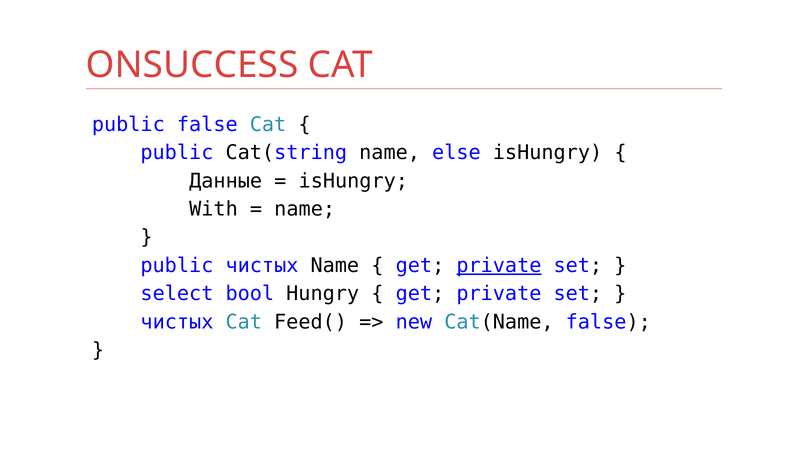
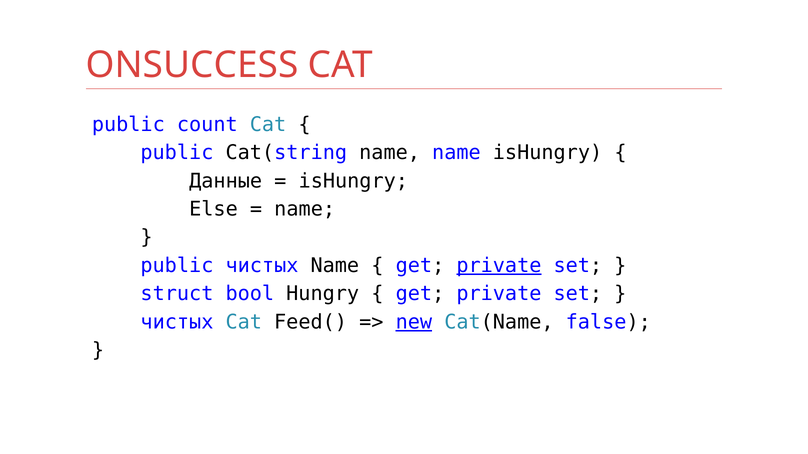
public false: false -> count
name else: else -> name
With: With -> Else
select: select -> struct
new underline: none -> present
